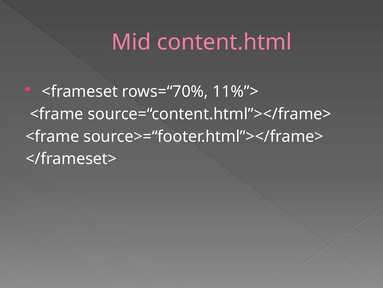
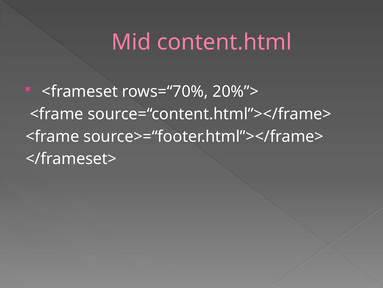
11%”>: 11%”> -> 20%”>
